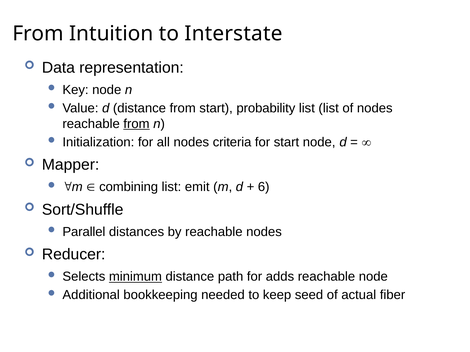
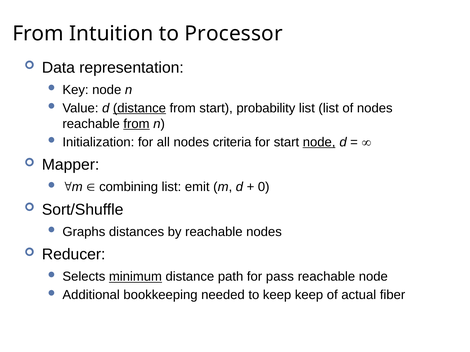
Interstate: Interstate -> Processor
distance at (139, 108) underline: none -> present
node at (319, 142) underline: none -> present
6: 6 -> 0
Parallel: Parallel -> Graphs
adds: adds -> pass
keep seed: seed -> keep
